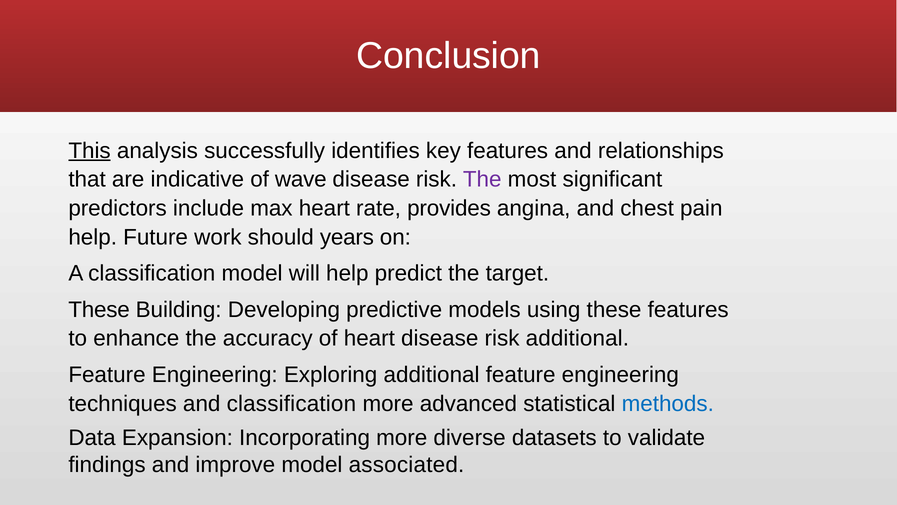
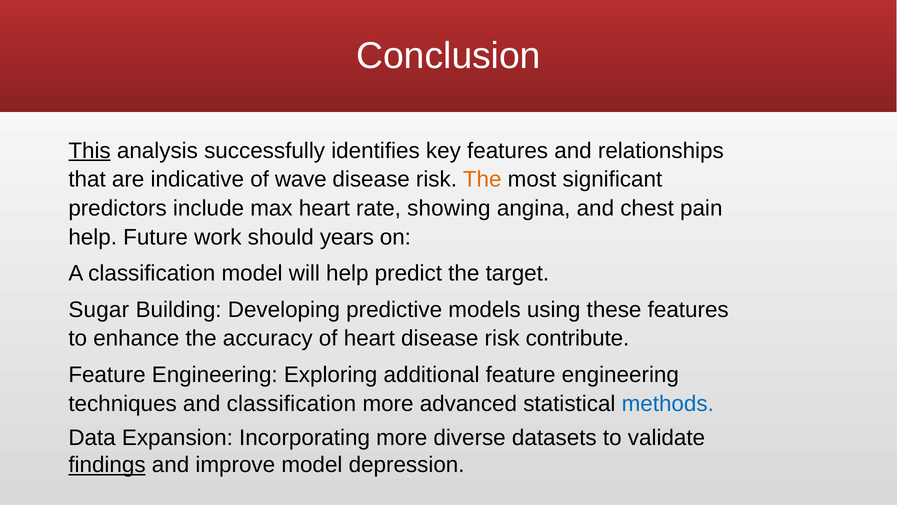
The at (482, 179) colour: purple -> orange
provides: provides -> showing
These at (99, 309): These -> Sugar
risk additional: additional -> contribute
findings underline: none -> present
associated: associated -> depression
